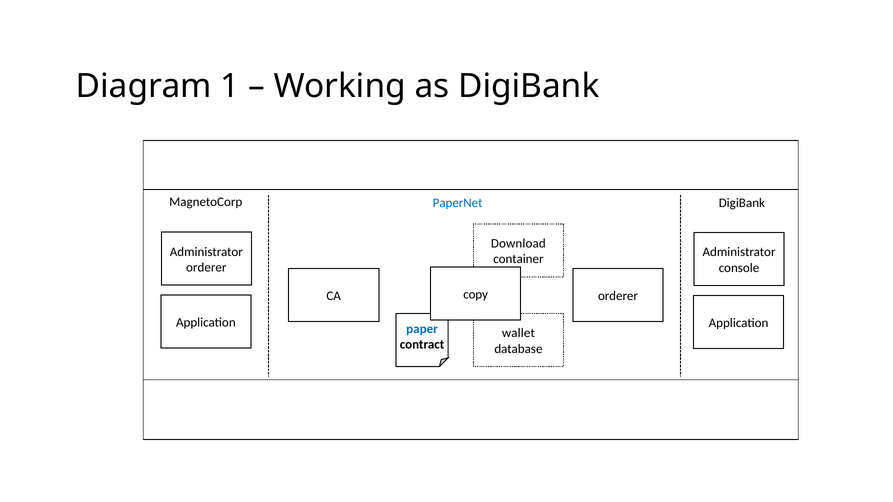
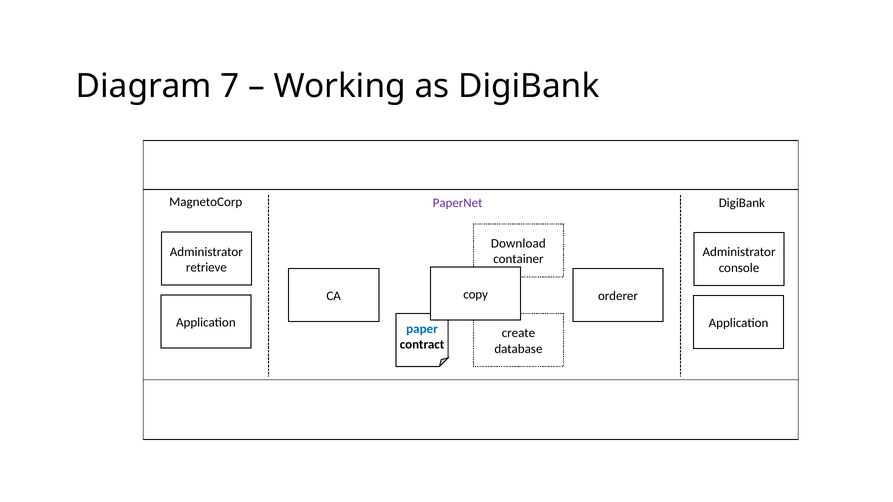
1: 1 -> 7
PaperNet colour: blue -> purple
orderer at (206, 268): orderer -> retrieve
wallet: wallet -> create
